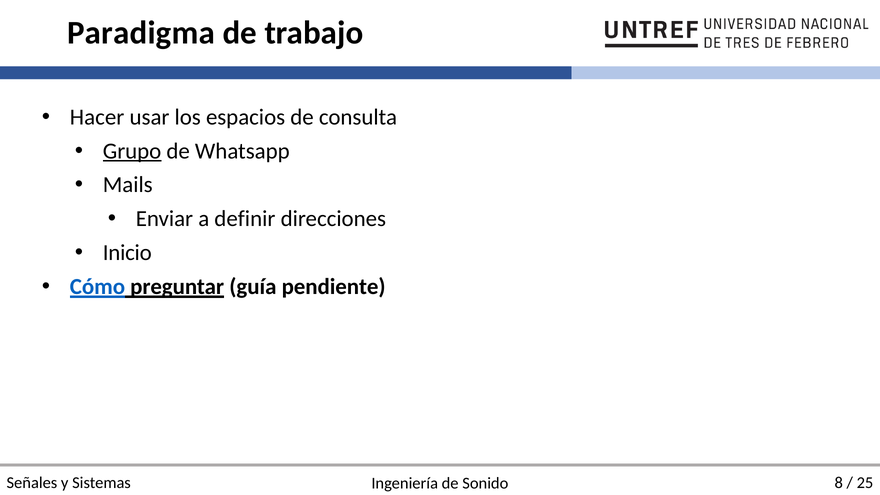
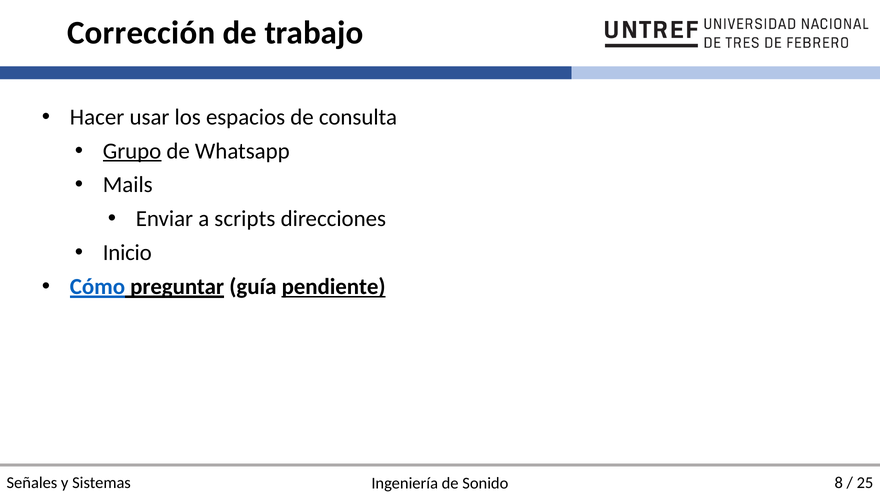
Paradigma: Paradigma -> Corrección
definir: definir -> scripts
pendiente underline: none -> present
